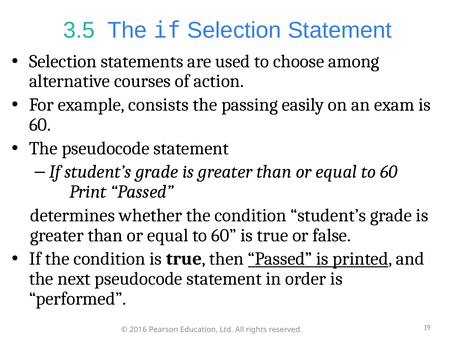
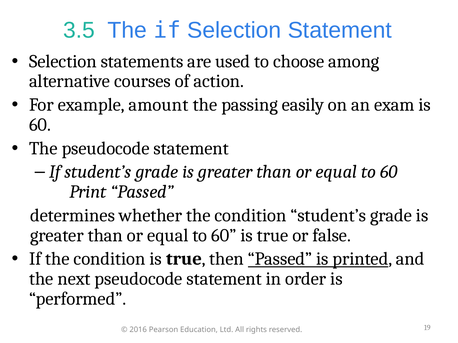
consists: consists -> amount
